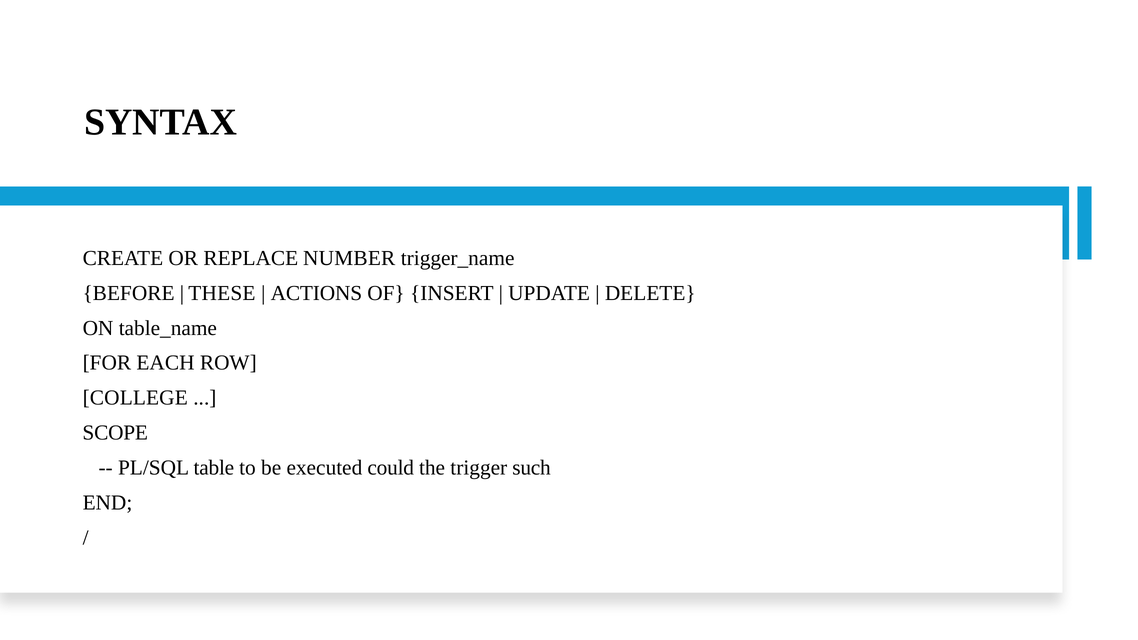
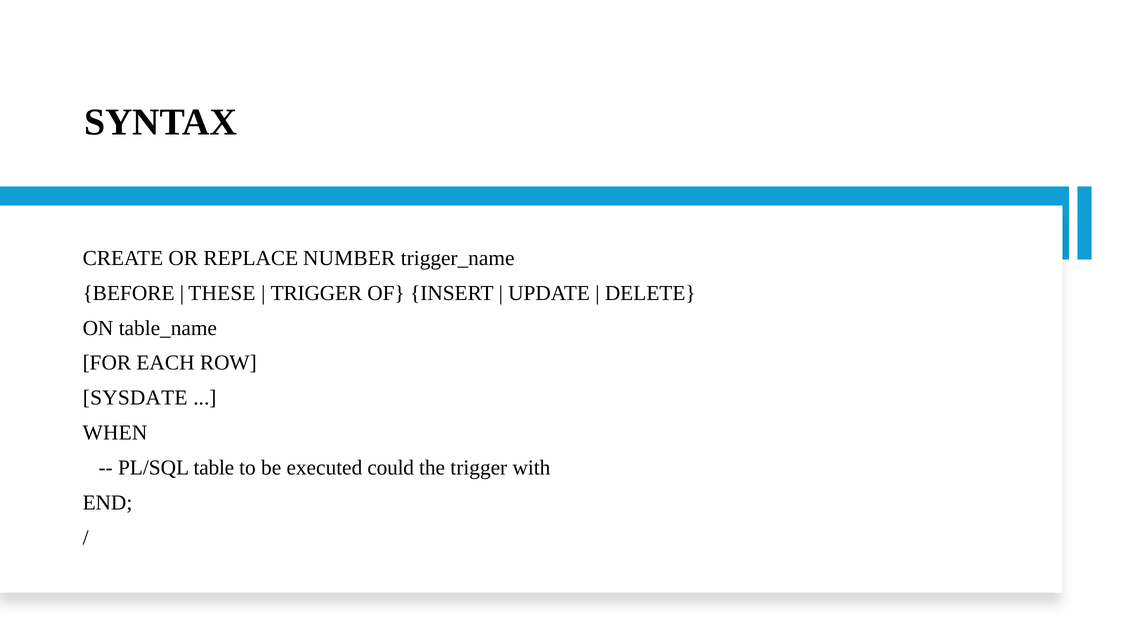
ACTIONS at (316, 293): ACTIONS -> TRIGGER
COLLEGE: COLLEGE -> SYSDATE
SCOPE: SCOPE -> WHEN
such: such -> with
